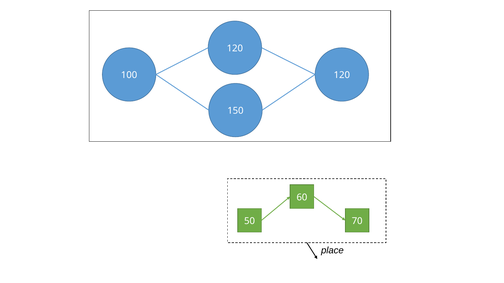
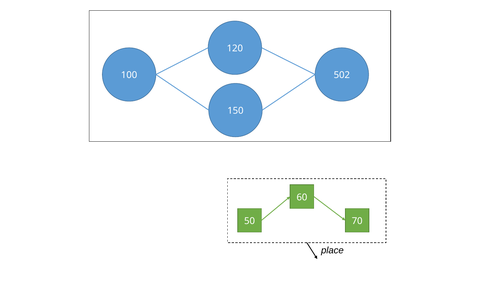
100 120: 120 -> 502
